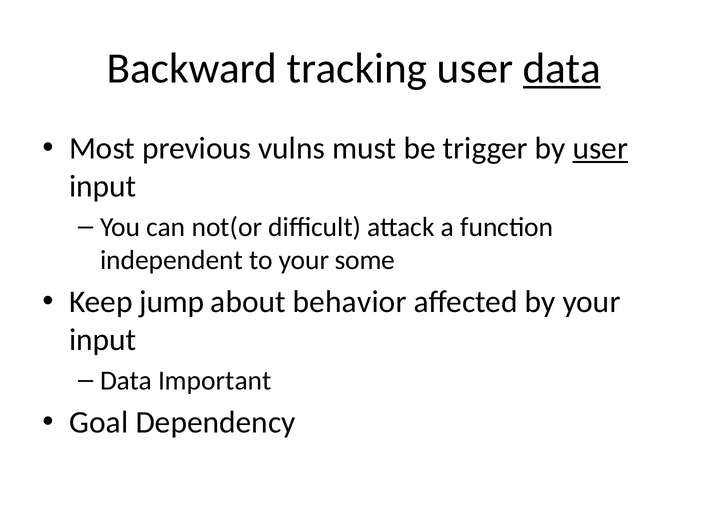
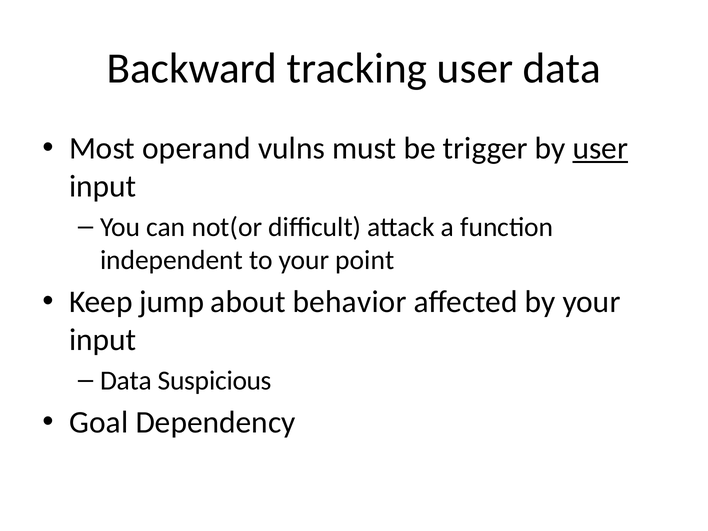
data at (562, 69) underline: present -> none
previous: previous -> operand
some: some -> point
Important: Important -> Suspicious
